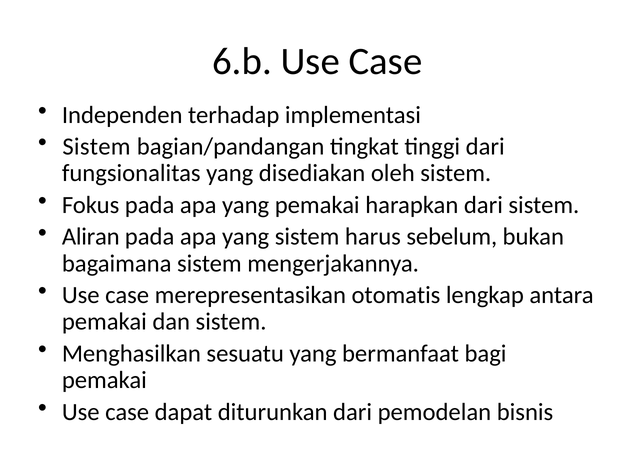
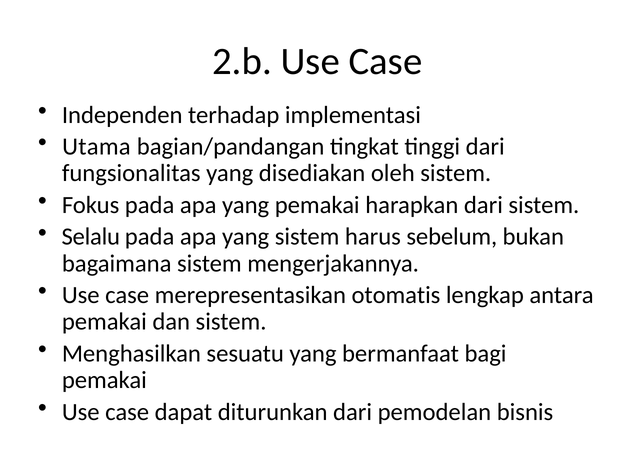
6.b: 6.b -> 2.b
Sistem at (96, 147): Sistem -> Utama
Aliran: Aliran -> Selalu
